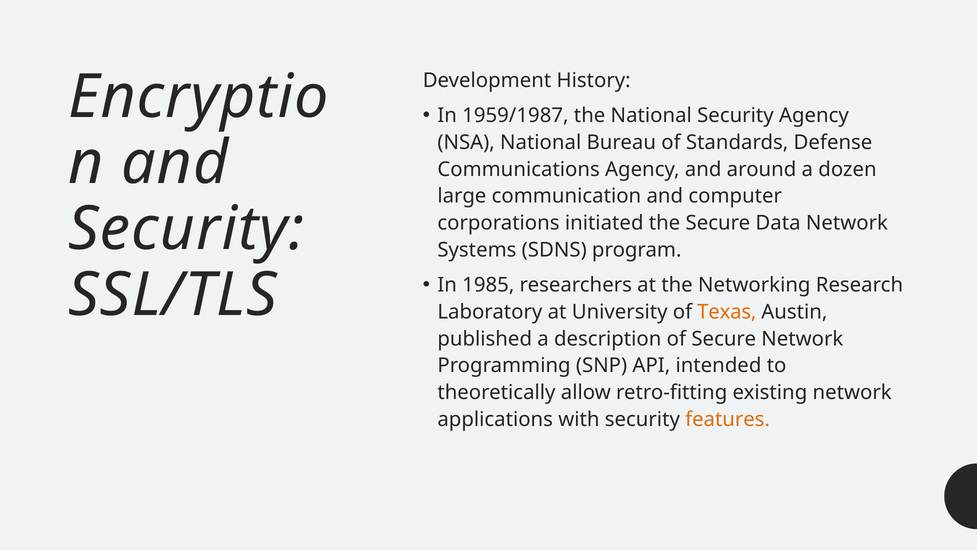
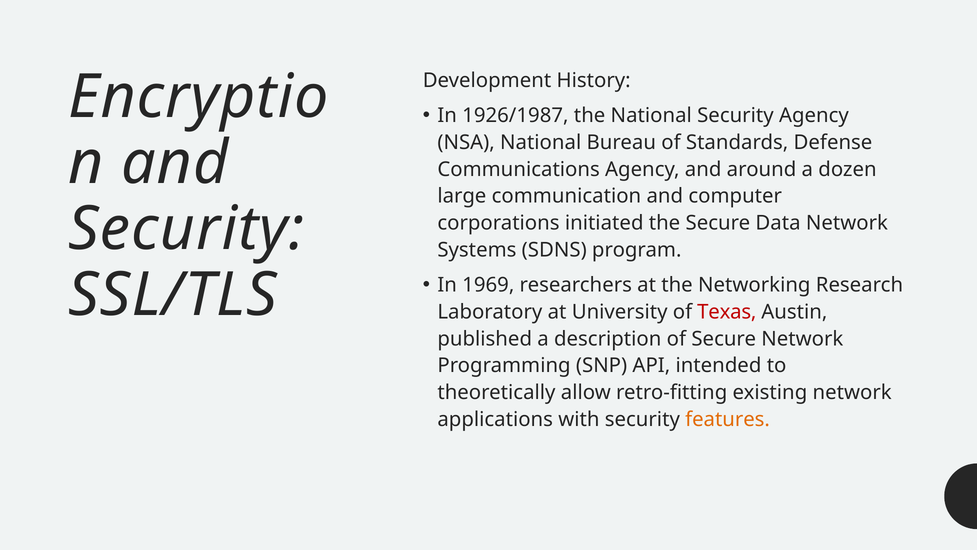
1959/1987: 1959/1987 -> 1926/1987
1985: 1985 -> 1969
Texas colour: orange -> red
